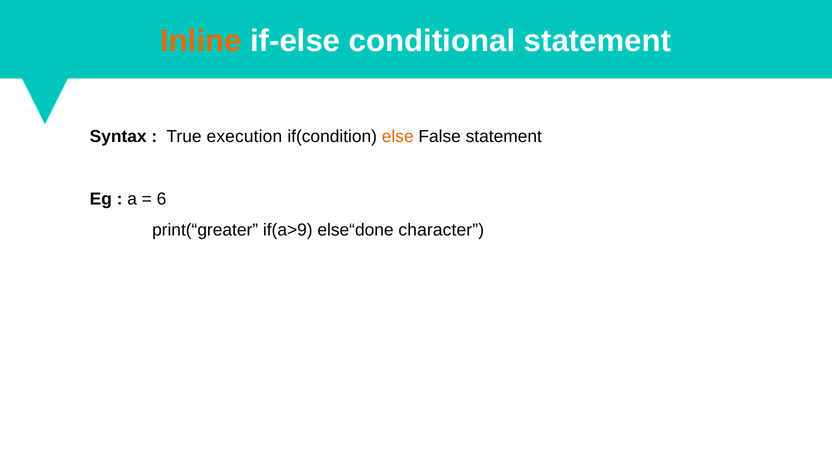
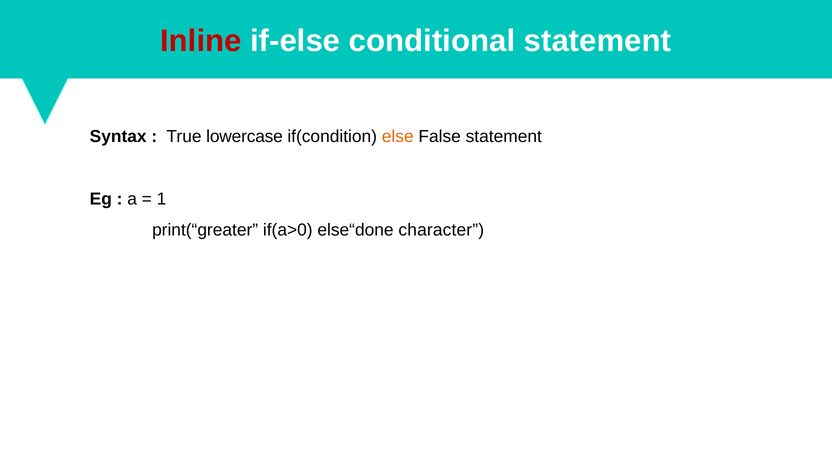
Inline colour: orange -> red
execution: execution -> lowercase
6: 6 -> 1
if(a>9: if(a>9 -> if(a>0
